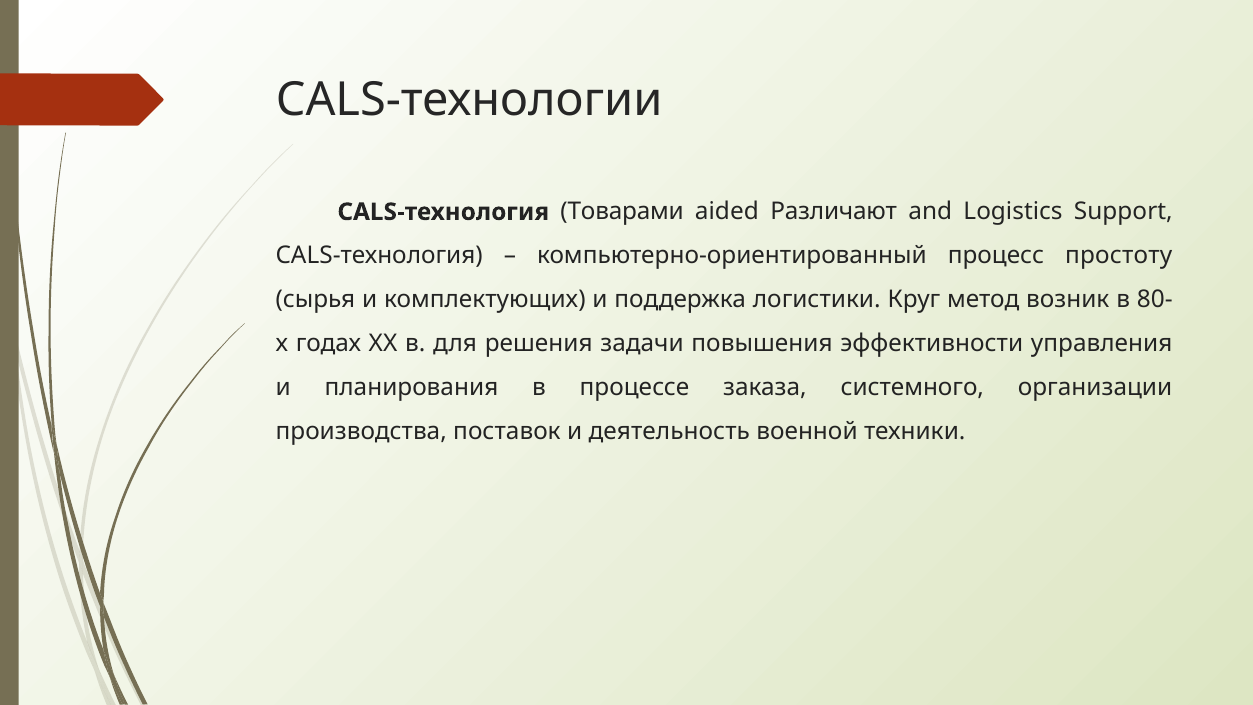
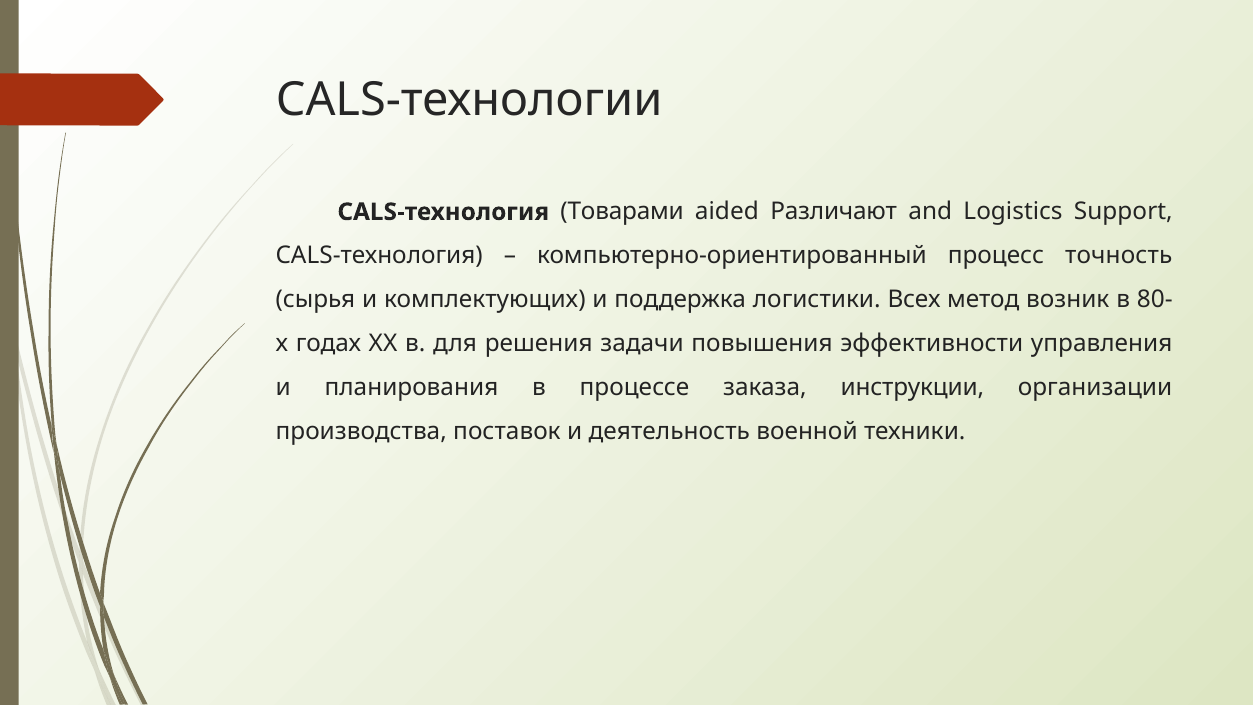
простоту: простоту -> точность
Круг: Круг -> Всех
системного: системного -> инструкции
